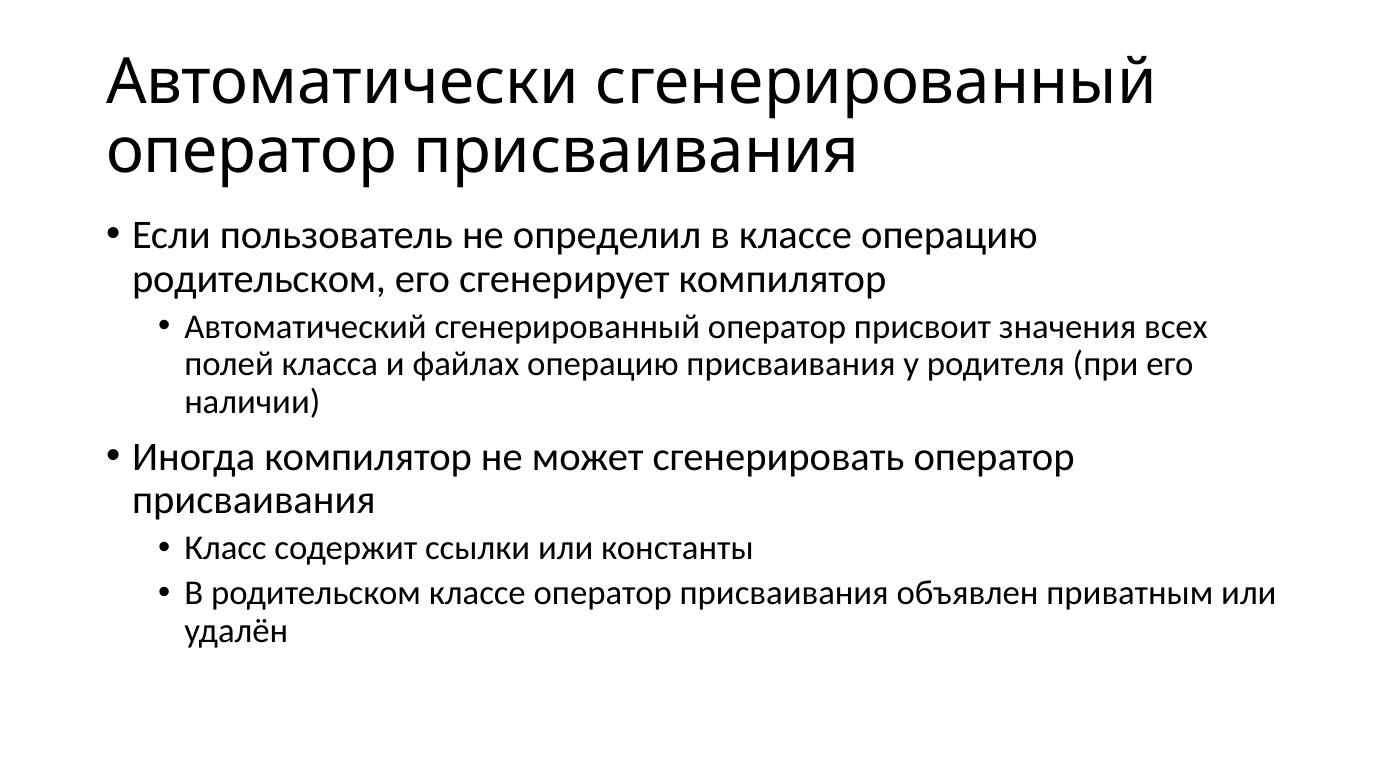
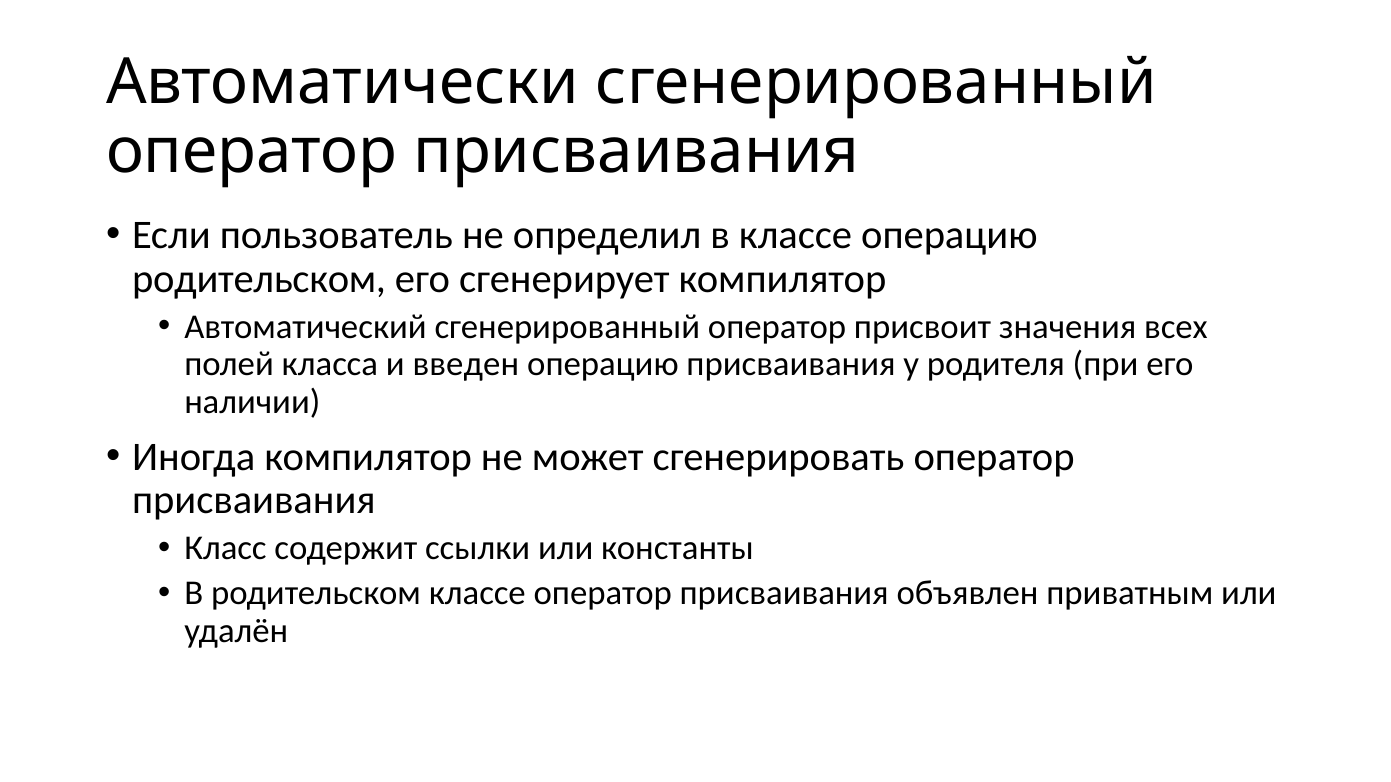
файлах: файлах -> введен
